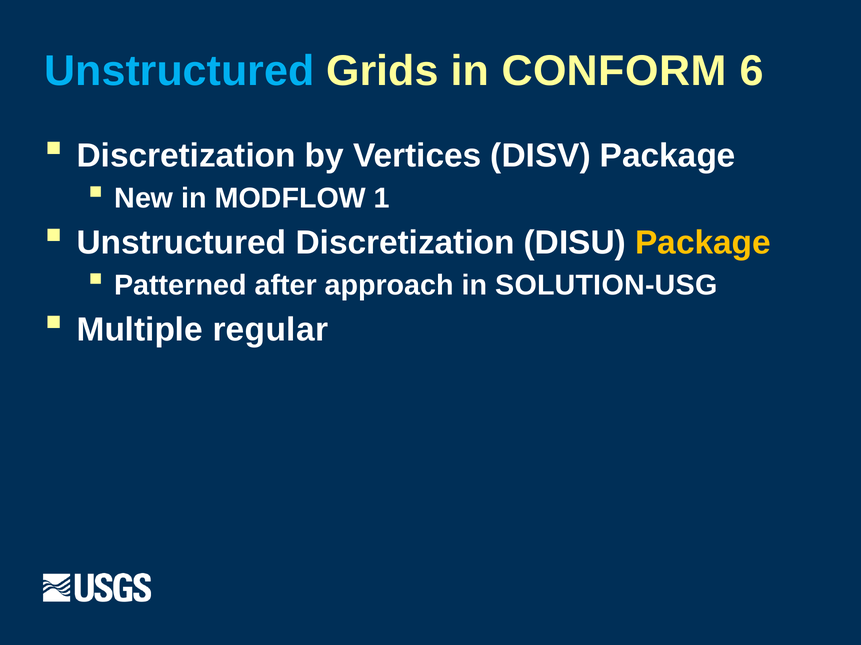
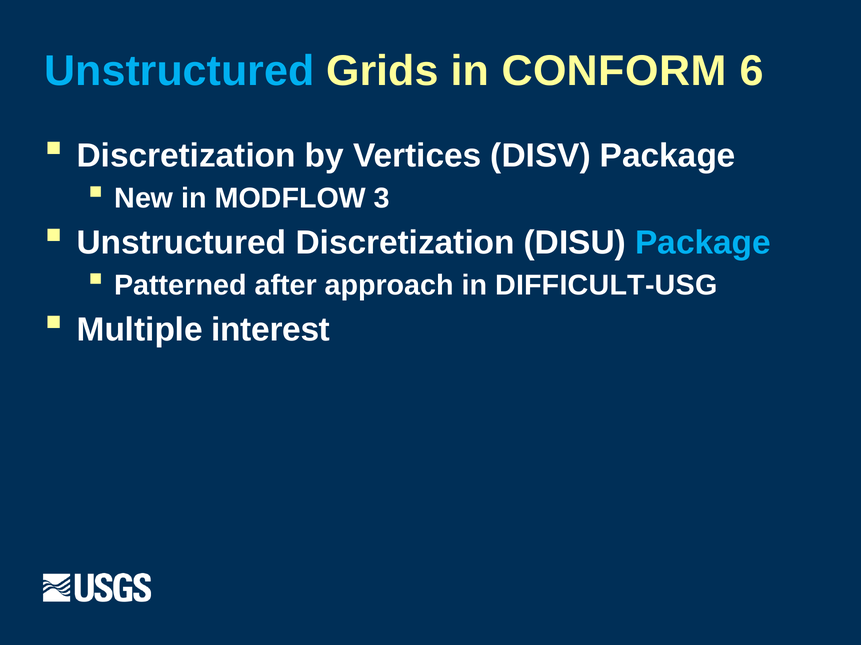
1: 1 -> 3
Package at (703, 243) colour: yellow -> light blue
SOLUTION-USG: SOLUTION-USG -> DIFFICULT-USG
regular: regular -> interest
